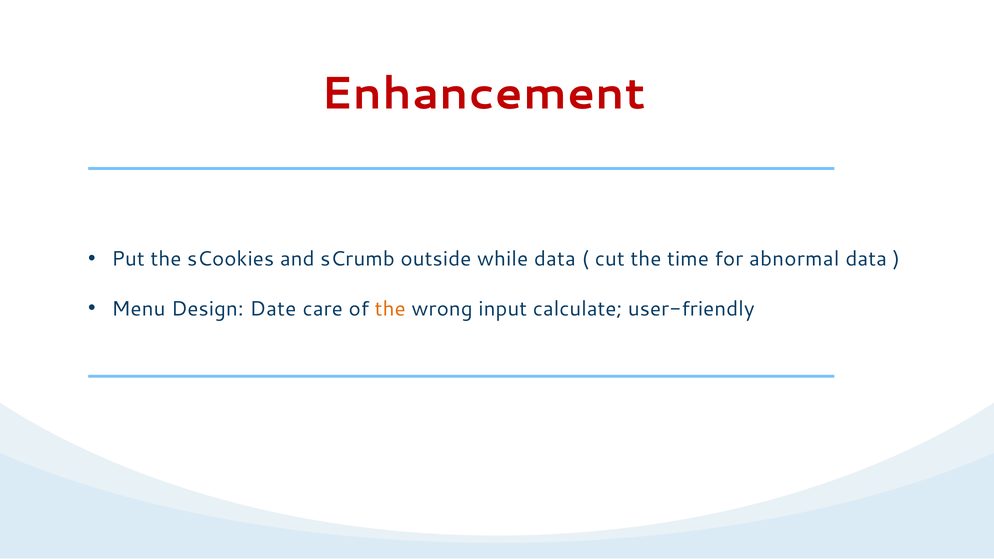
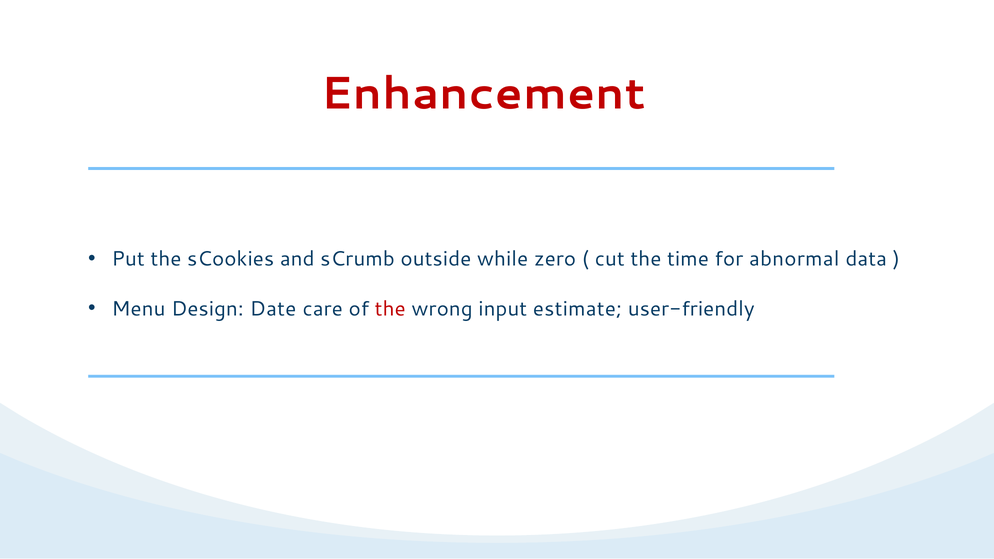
while data: data -> zero
the at (390, 309) colour: orange -> red
calculate: calculate -> estimate
